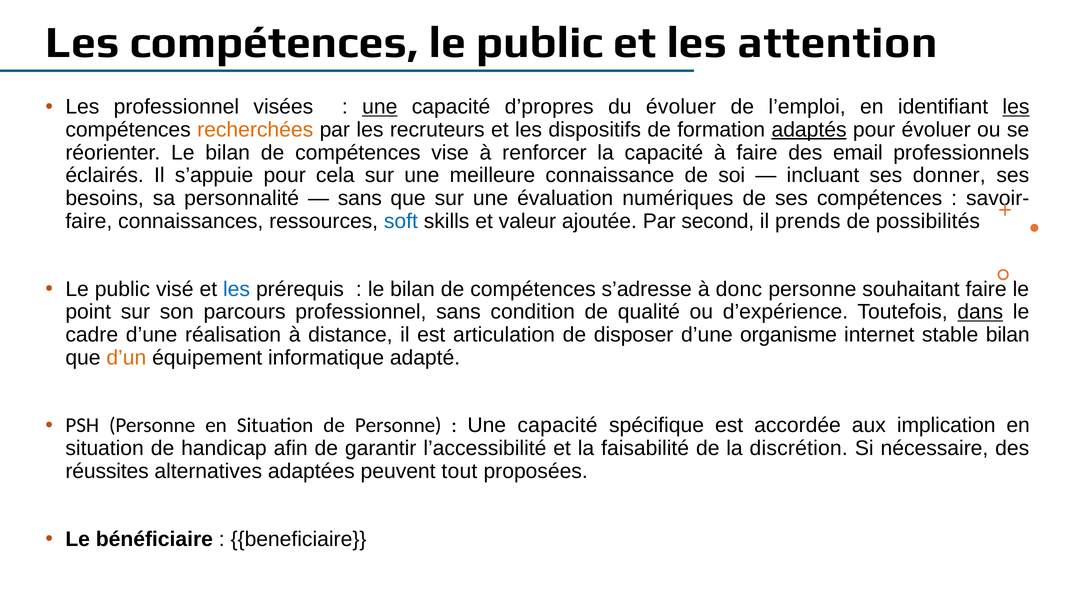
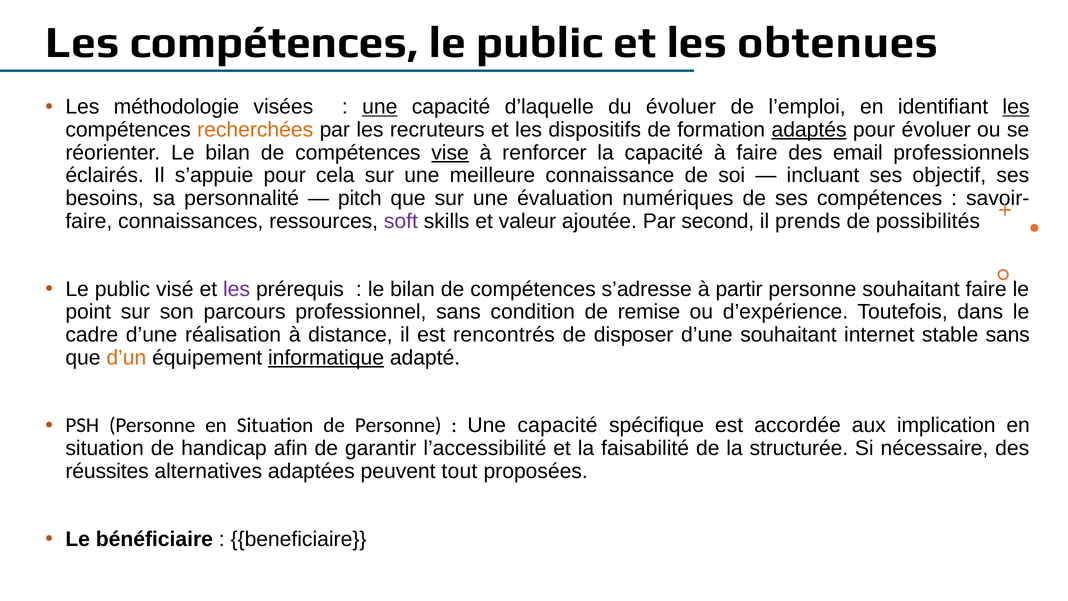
attention: attention -> obtenues
Les professionnel: professionnel -> méthodologie
d’propres: d’propres -> d’laquelle
vise underline: none -> present
donner: donner -> objectif
sans at (360, 198): sans -> pitch
soft colour: blue -> purple
les at (237, 289) colour: blue -> purple
donc: donc -> partir
qualité: qualité -> remise
dans underline: present -> none
articulation: articulation -> rencontrés
d’une organisme: organisme -> souhaitant
stable bilan: bilan -> sans
informatique underline: none -> present
discrétion: discrétion -> structurée
